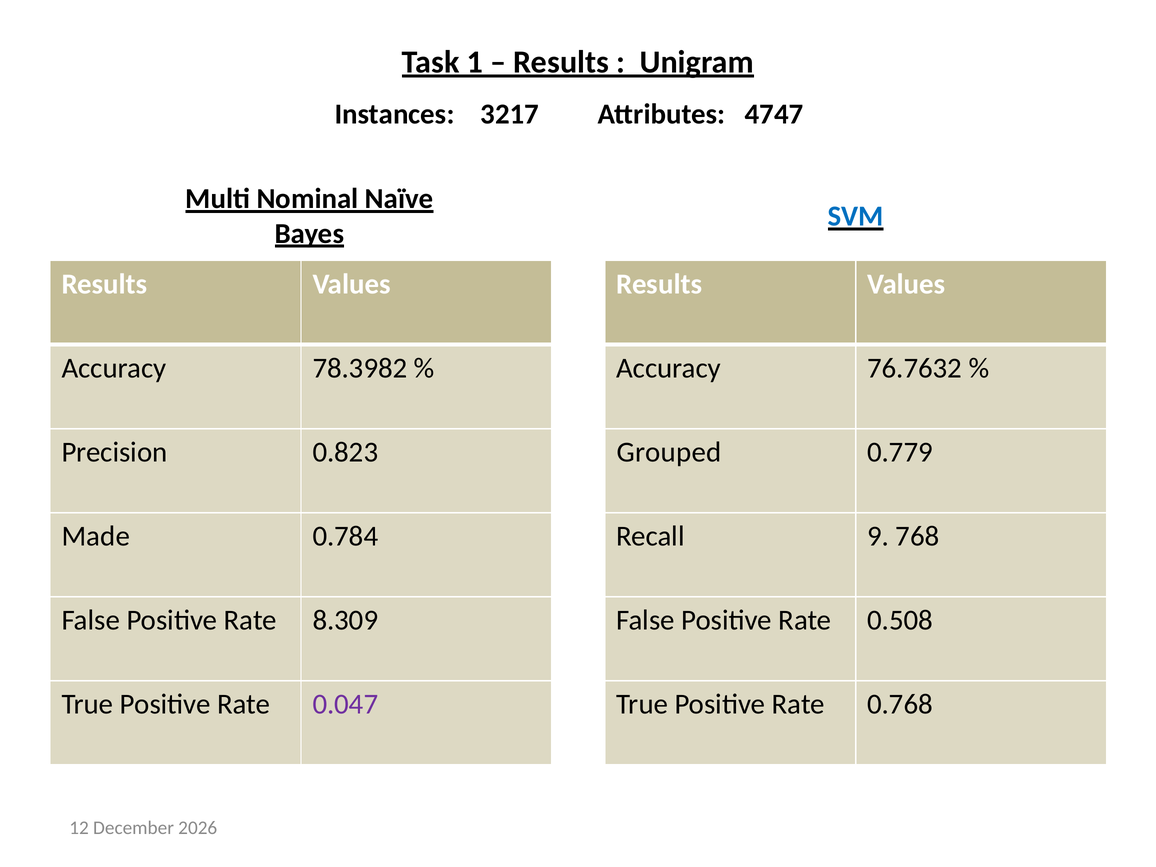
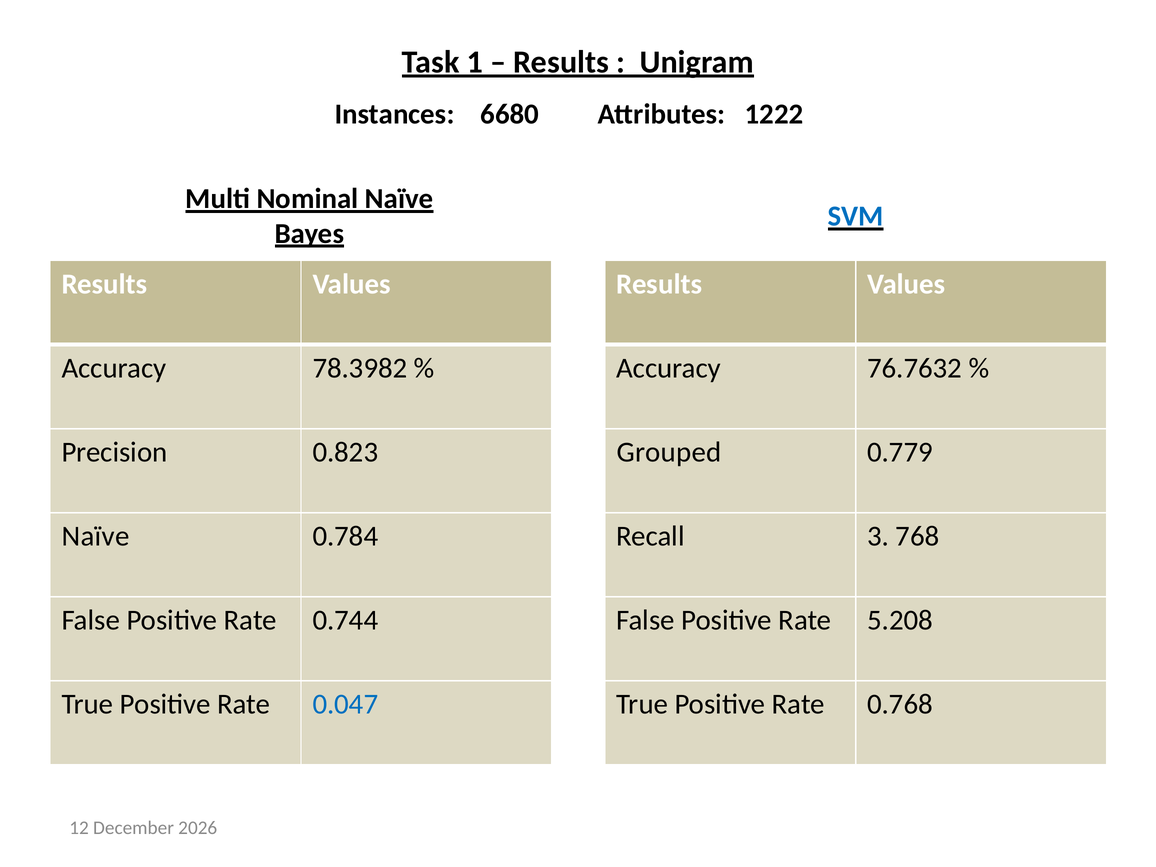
3217: 3217 -> 6680
4747: 4747 -> 1222
Made at (96, 536): Made -> Naïve
9: 9 -> 3
8.309: 8.309 -> 0.744
0.508: 0.508 -> 5.208
0.047 colour: purple -> blue
